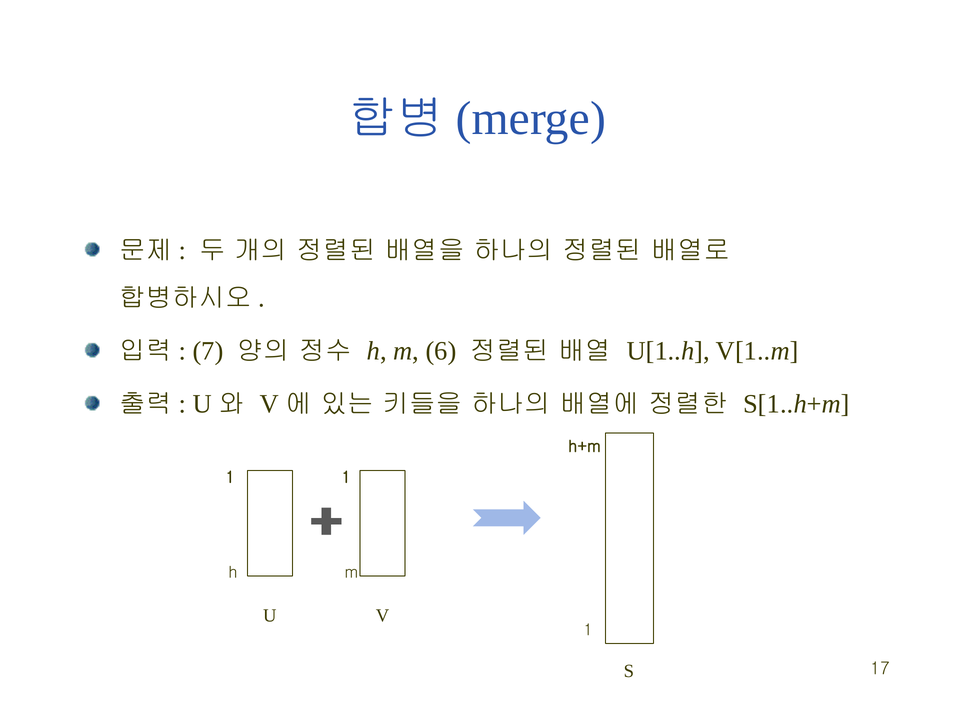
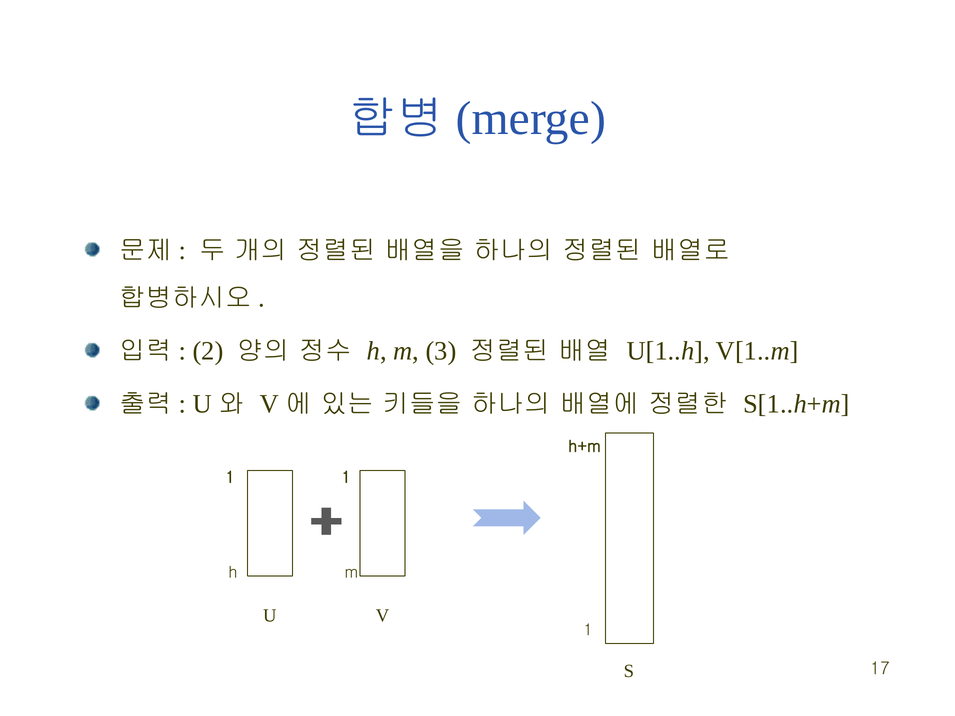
7: 7 -> 2
6: 6 -> 3
